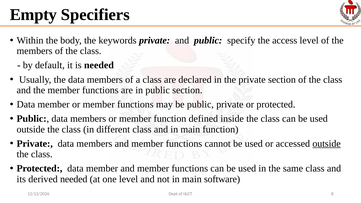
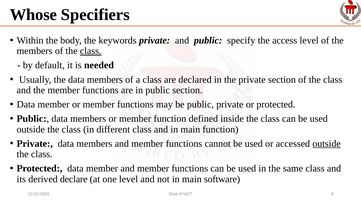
Empty: Empty -> Whose
class at (91, 51) underline: none -> present
derived needed: needed -> declare
